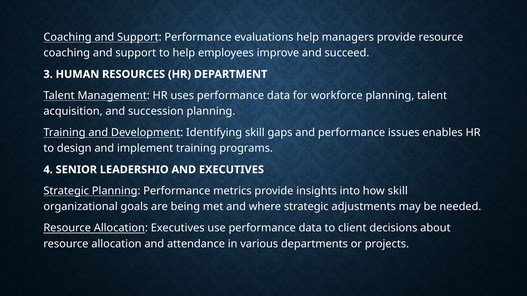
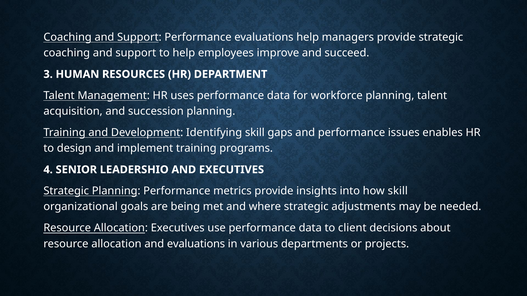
provide resource: resource -> strategic
and attendance: attendance -> evaluations
